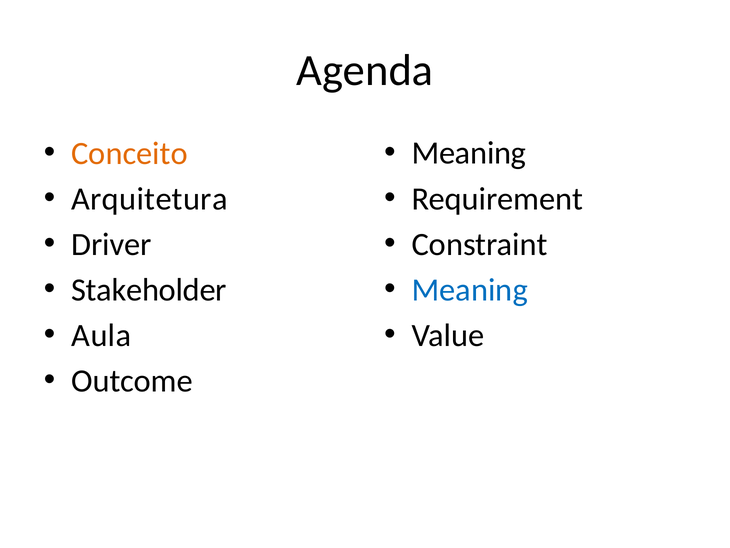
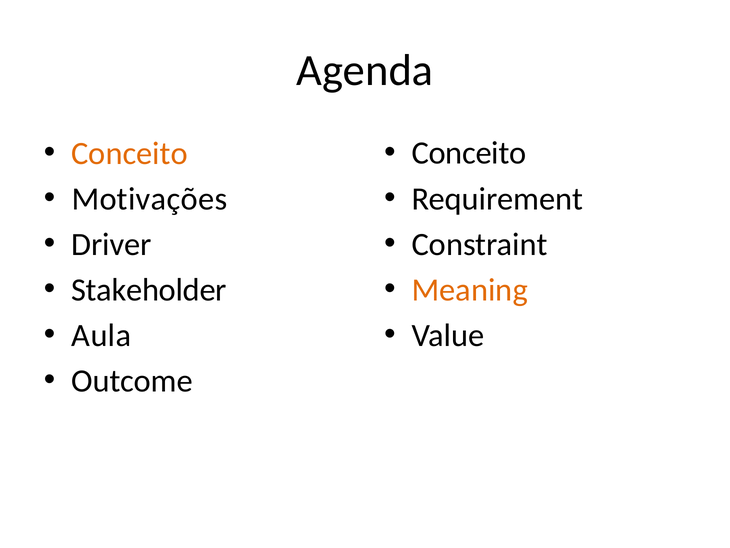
Meaning at (469, 153): Meaning -> Conceito
Arquitetura: Arquitetura -> Motivações
Meaning at (470, 290) colour: blue -> orange
